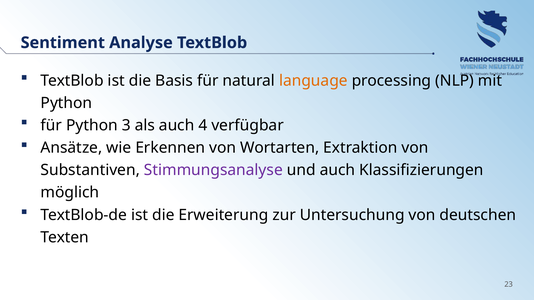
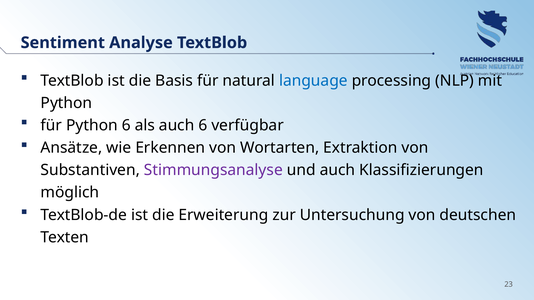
language colour: orange -> blue
Python 3: 3 -> 6
auch 4: 4 -> 6
